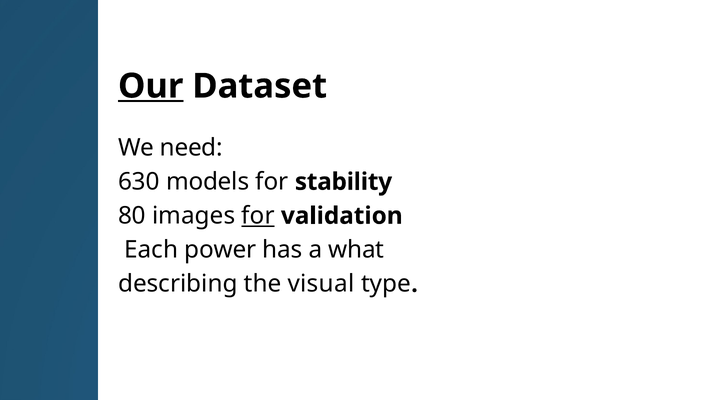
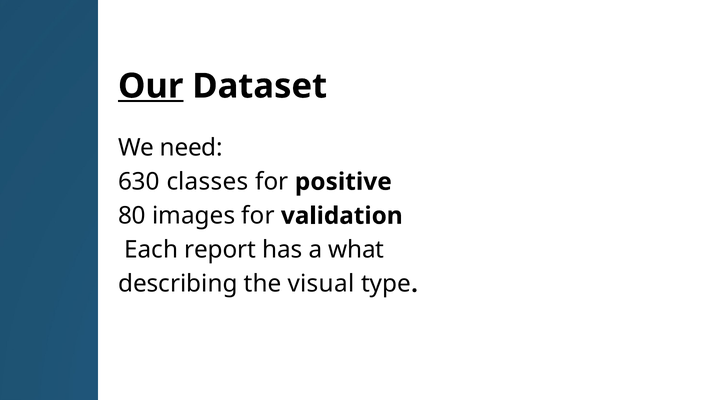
models: models -> classes
stability: stability -> positive
for at (258, 216) underline: present -> none
power: power -> report
